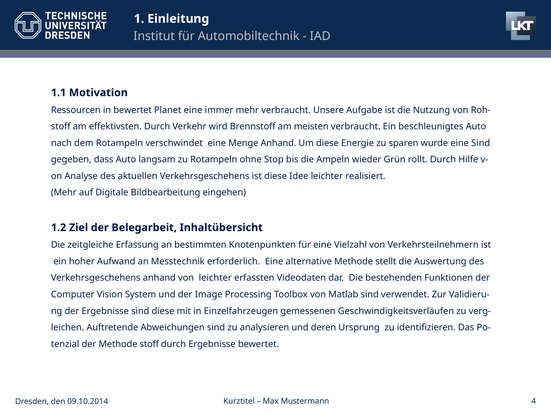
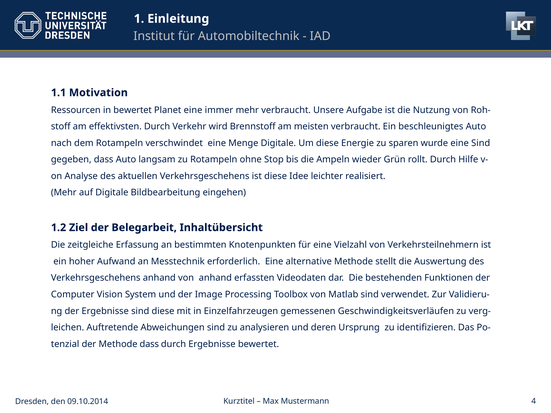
Menge Anhand: Anhand -> Digitale
von leichter: leichter -> anhand
Methode stoff: stoff -> dass
